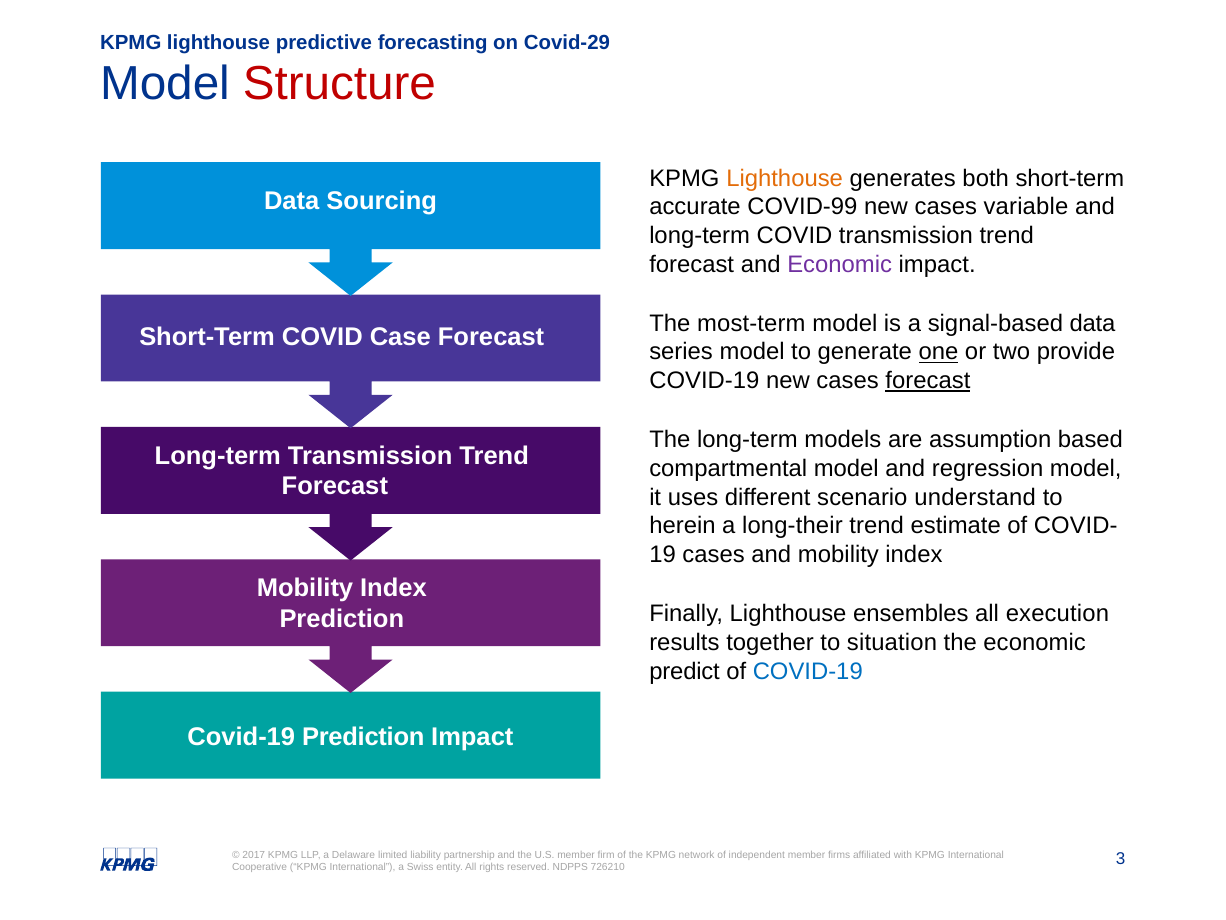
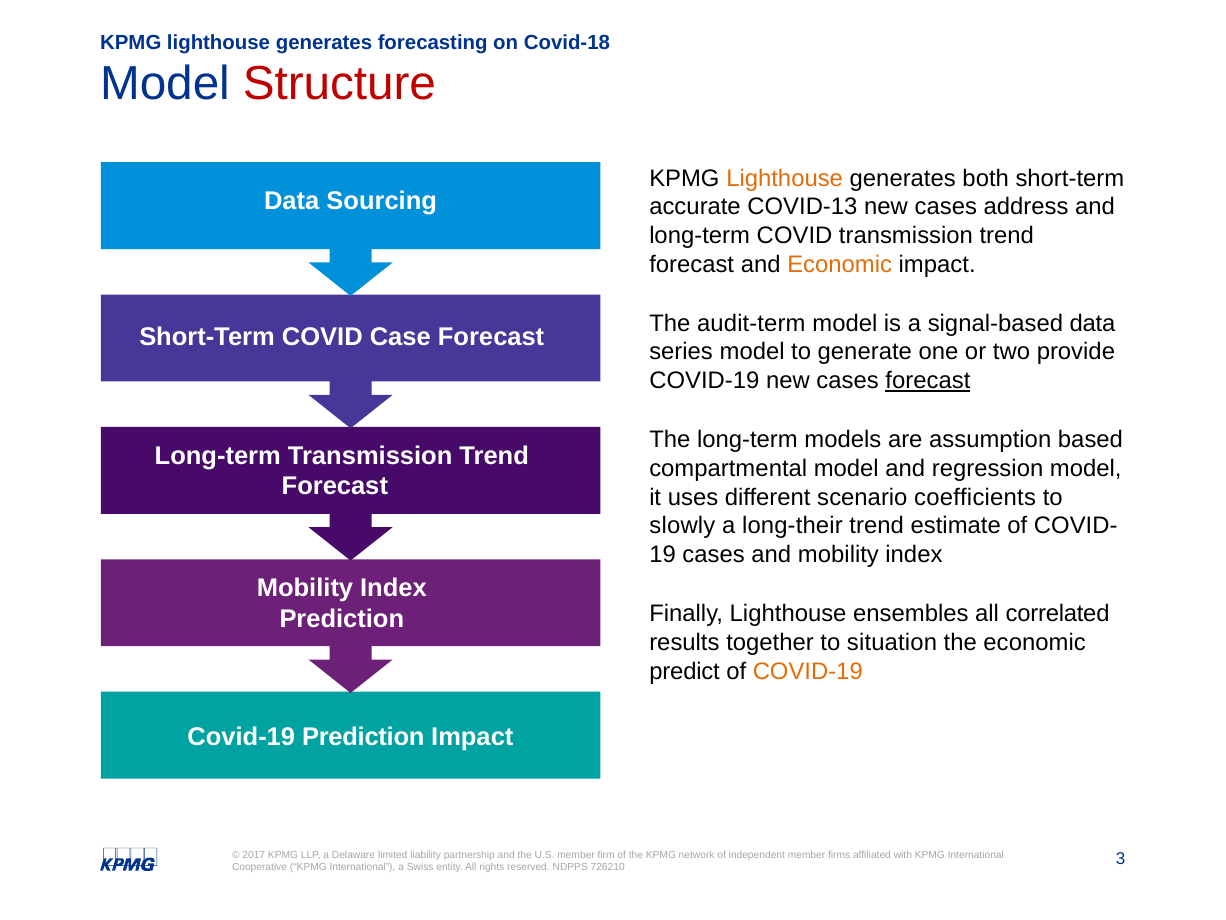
predictive at (324, 43): predictive -> generates
Covid-29: Covid-29 -> Covid-18
COVID-99: COVID-99 -> COVID-13
variable: variable -> address
Economic at (840, 264) colour: purple -> orange
most-term: most-term -> audit-term
one underline: present -> none
understand: understand -> coefficients
herein: herein -> slowly
execution: execution -> correlated
COVID-19 at (808, 671) colour: blue -> orange
